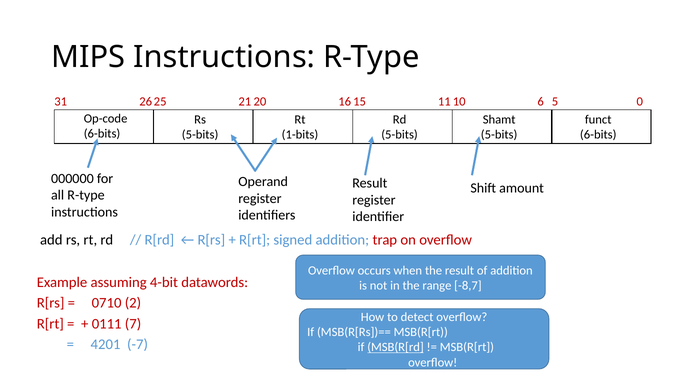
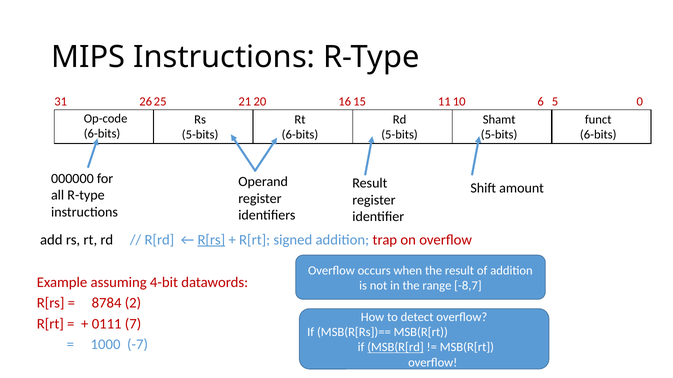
1-bits at (300, 135): 1-bits -> 6-bits
R[rs at (211, 240) underline: none -> present
0710: 0710 -> 8784
4201: 4201 -> 1000
